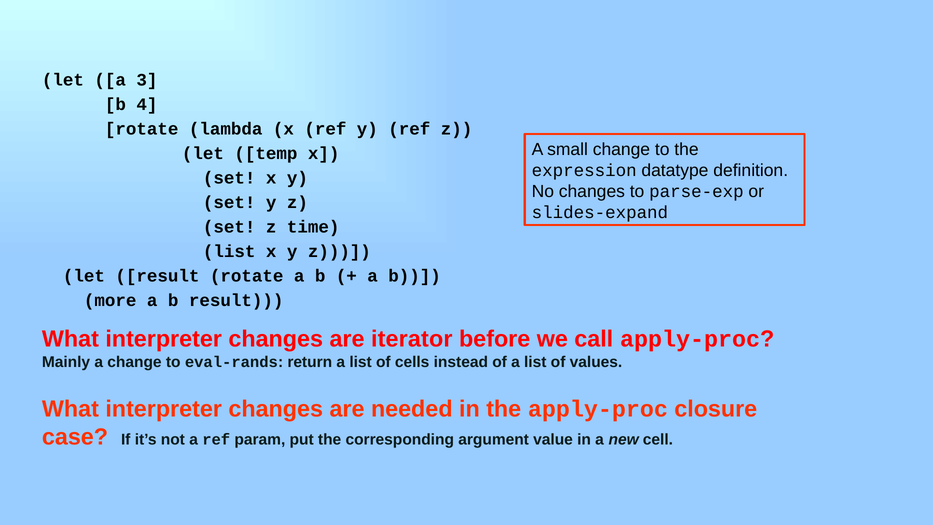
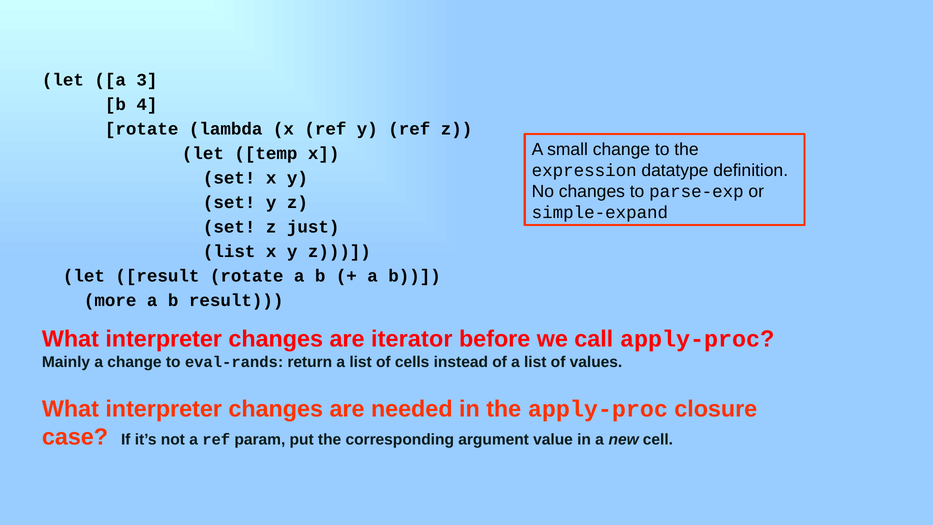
slides-expand: slides-expand -> simple-expand
time: time -> just
